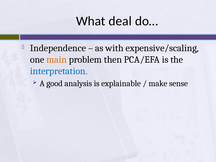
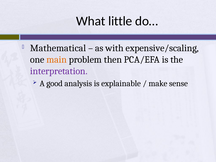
deal: deal -> little
Independence: Independence -> Mathematical
interpretation colour: blue -> purple
